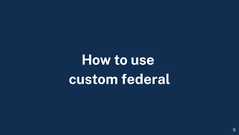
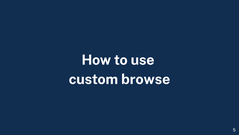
federal: federal -> browse
